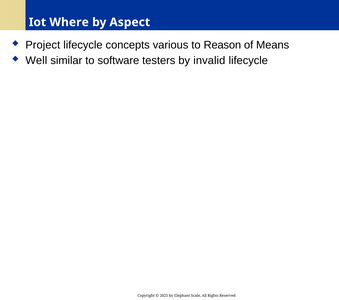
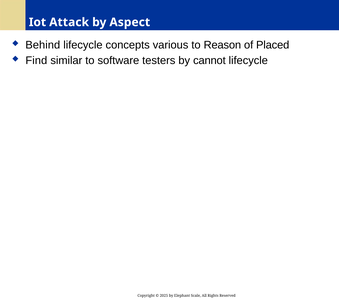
Where: Where -> Attack
Project: Project -> Behind
Means: Means -> Placed
Well: Well -> Find
invalid: invalid -> cannot
